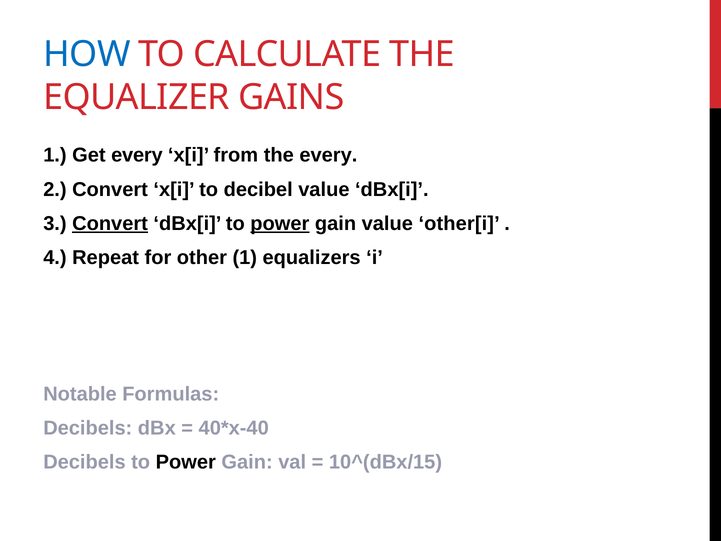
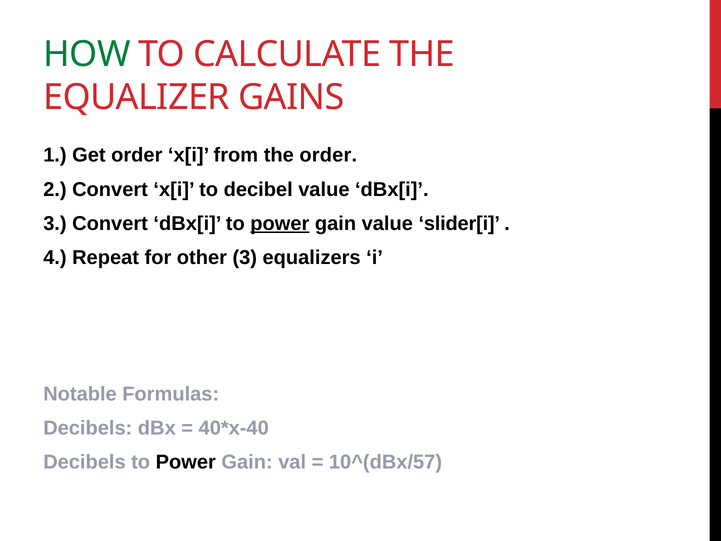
HOW colour: blue -> green
Get every: every -> order
the every: every -> order
Convert at (110, 223) underline: present -> none
other[i: other[i -> slider[i
other 1: 1 -> 3
10^(dBx/15: 10^(dBx/15 -> 10^(dBx/57
